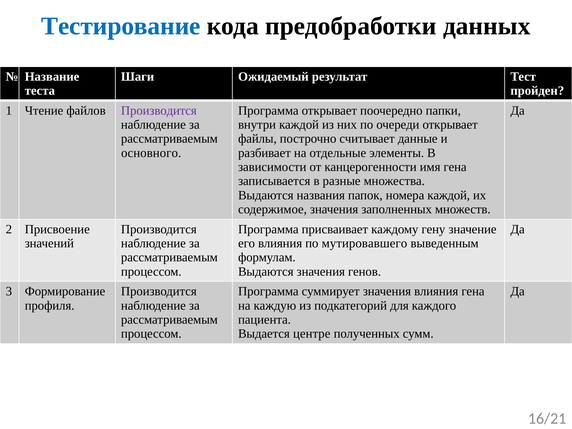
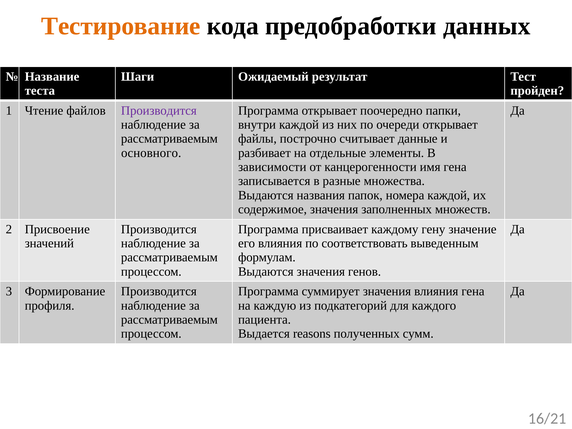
Тестирование colour: blue -> orange
мутировавшего: мутировавшего -> соответствовать
центре: центре -> reasons
